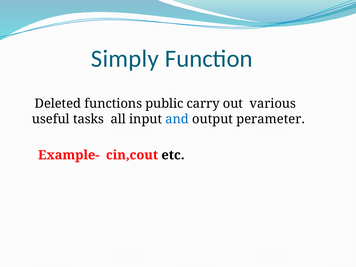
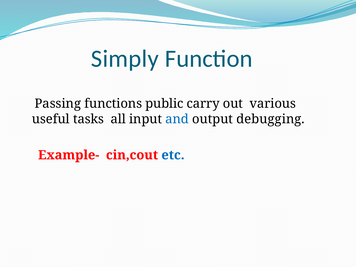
Deleted: Deleted -> Passing
perameter: perameter -> debugging
etc colour: black -> blue
